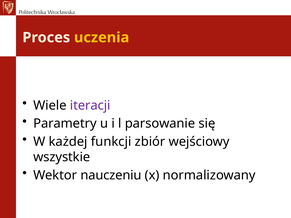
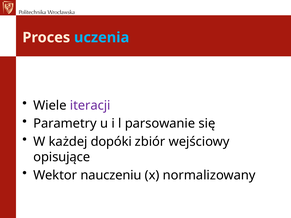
uczenia colour: yellow -> light blue
funkcji: funkcji -> dopóki
wszystkie: wszystkie -> opisujące
